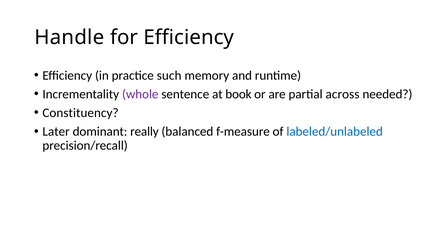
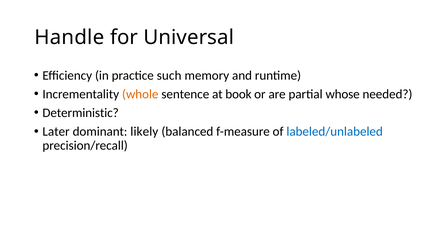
for Efficiency: Efficiency -> Universal
whole colour: purple -> orange
across: across -> whose
Constituency: Constituency -> Deterministic
really: really -> likely
